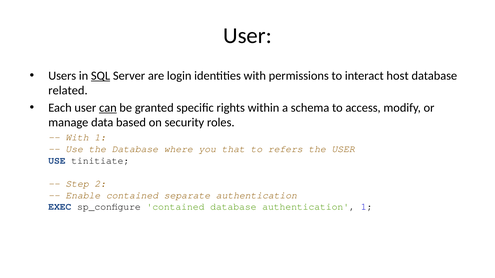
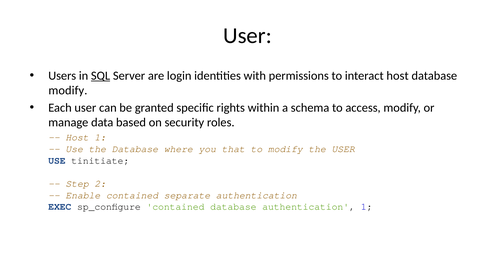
related at (68, 91): related -> modify
can underline: present -> none
With at (77, 138): With -> Host
to refers: refers -> modify
